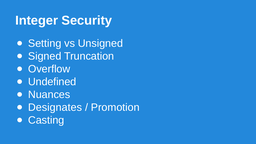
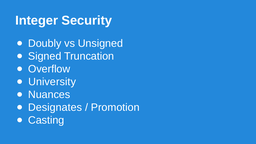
Setting: Setting -> Doubly
Undefined: Undefined -> University
